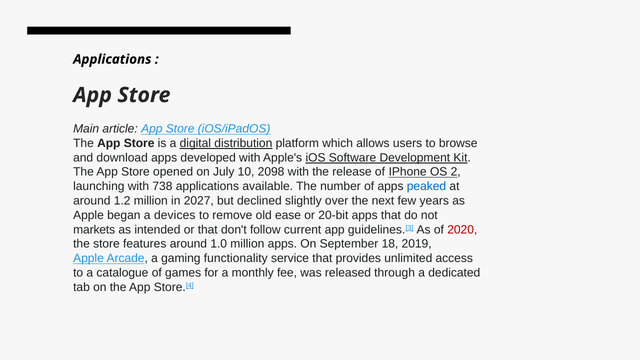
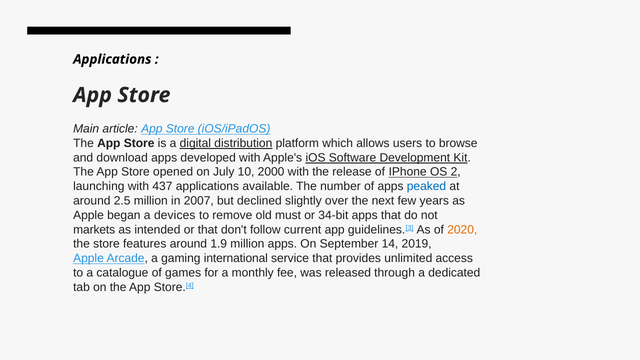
2098: 2098 -> 2000
738: 738 -> 437
1.2: 1.2 -> 2.5
2027: 2027 -> 2007
ease: ease -> must
20-bit: 20-bit -> 34-bit
2020 colour: red -> orange
1.0: 1.0 -> 1.9
18: 18 -> 14
functionality: functionality -> international
